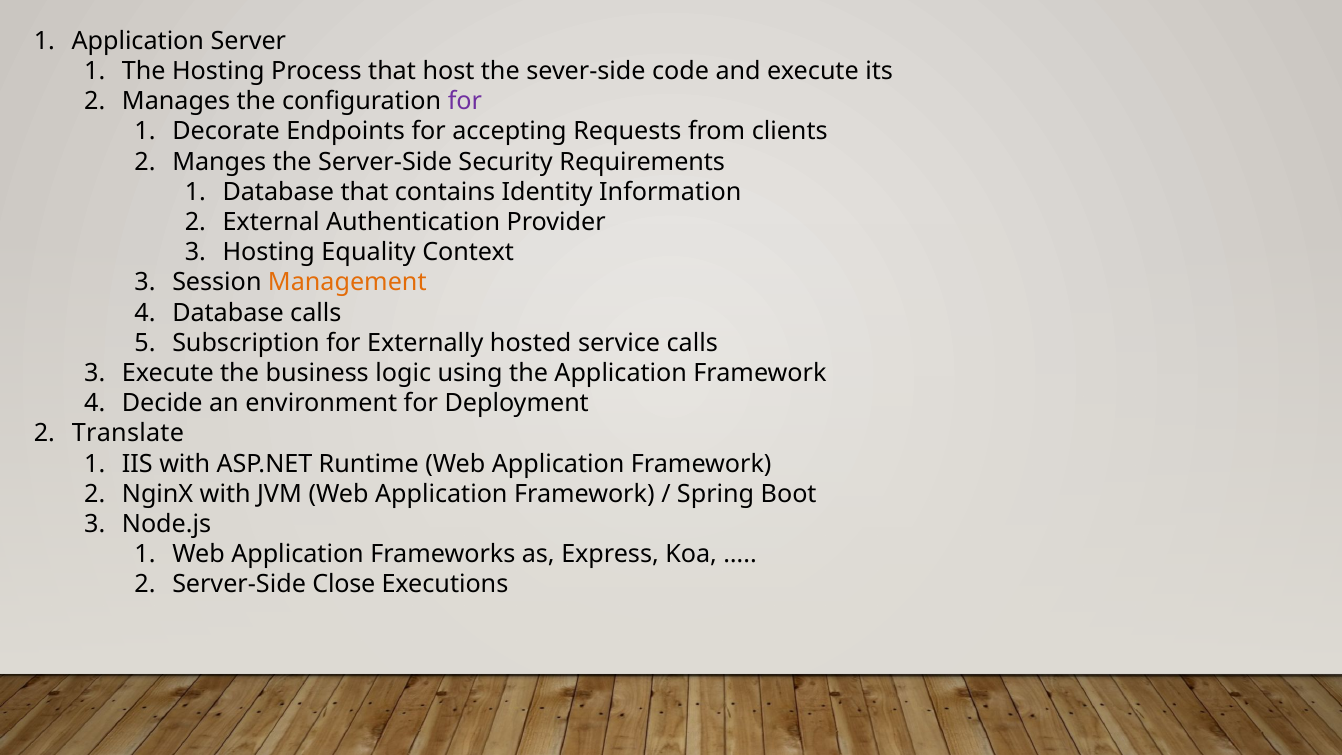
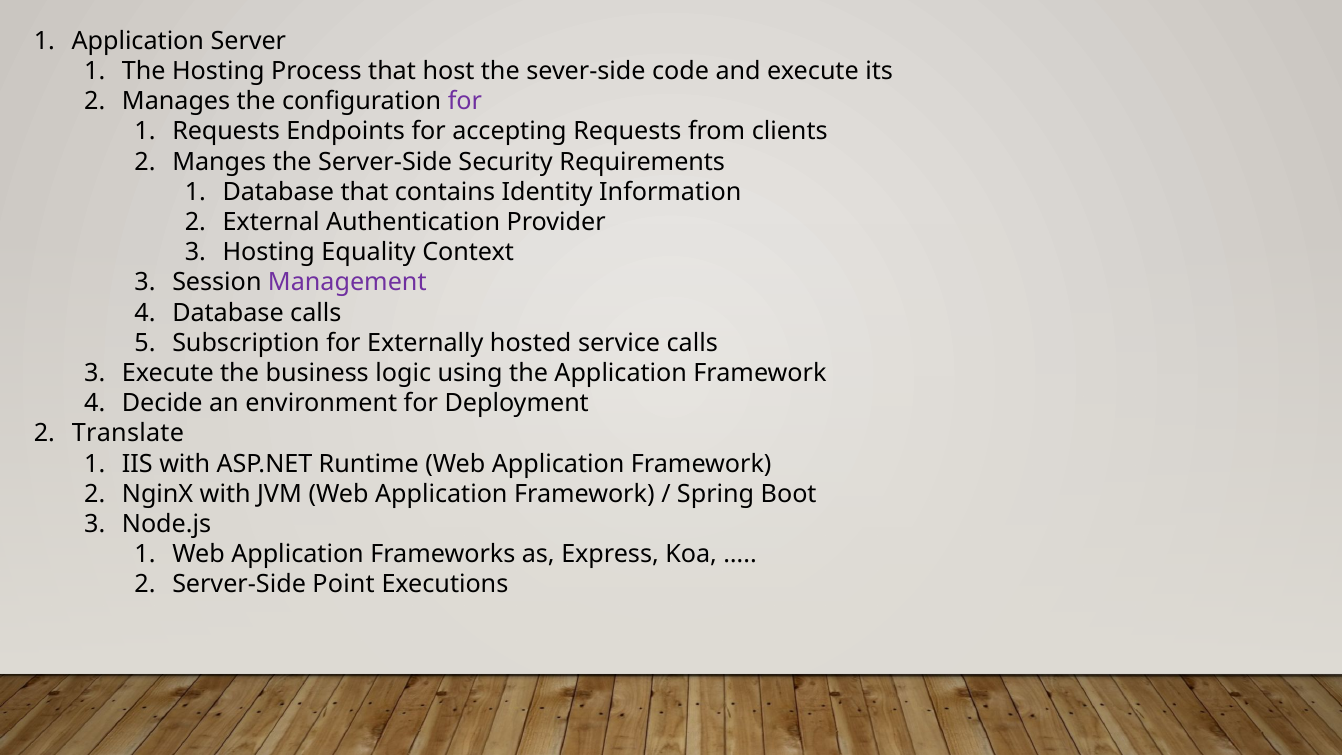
Decorate at (226, 132): Decorate -> Requests
Management colour: orange -> purple
Close: Close -> Point
